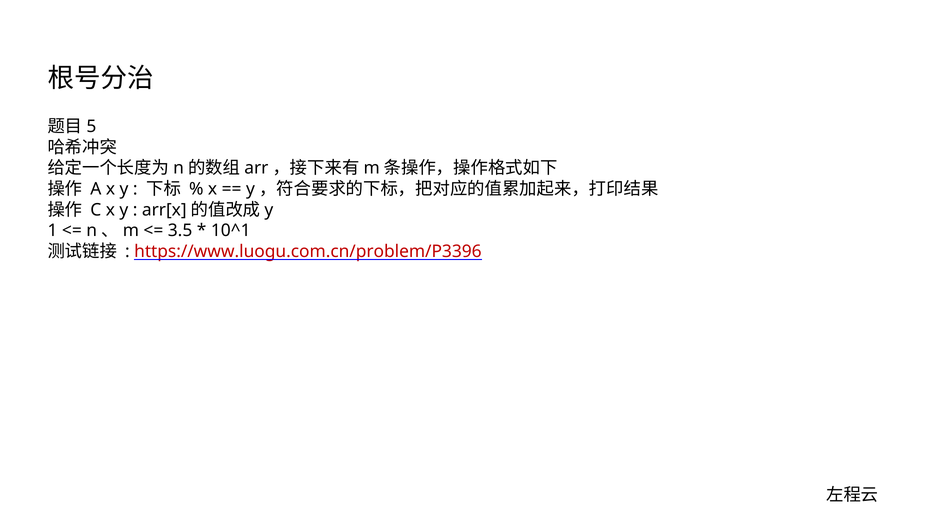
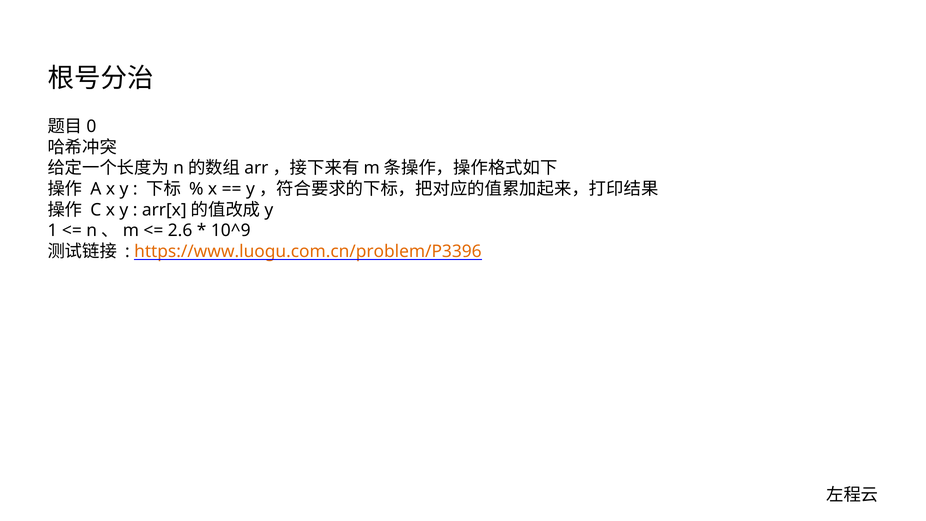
5: 5 -> 0
3.5: 3.5 -> 2.6
10^1: 10^1 -> 10^9
https://www.luogu.com.cn/problem/P3396 colour: red -> orange
